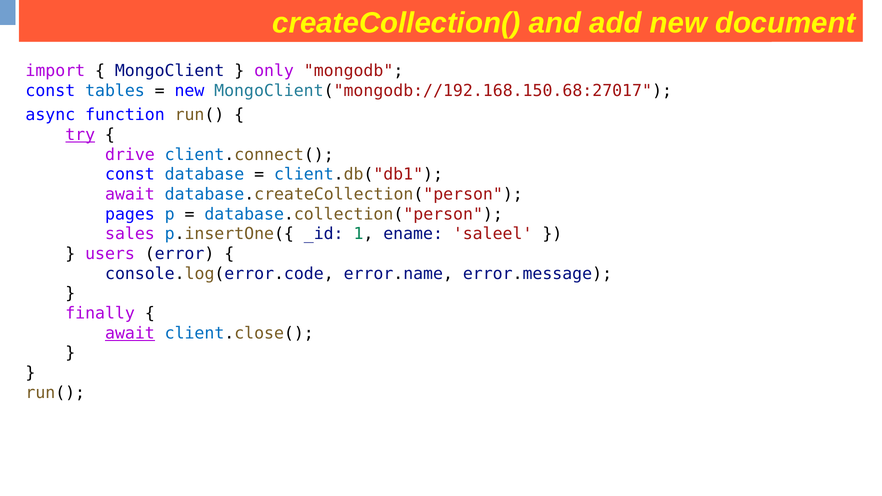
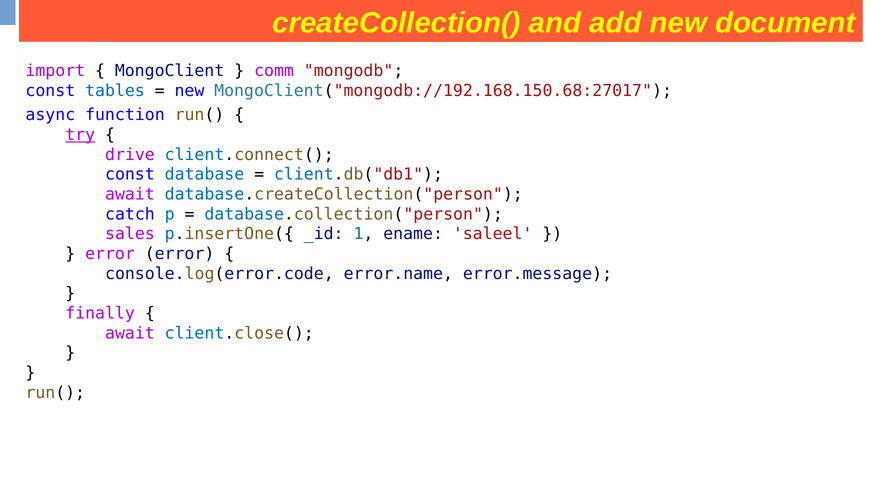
only: only -> comm
pages: pages -> catch
users at (110, 254): users -> error
await at (130, 333) underline: present -> none
